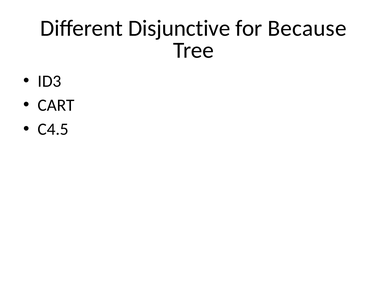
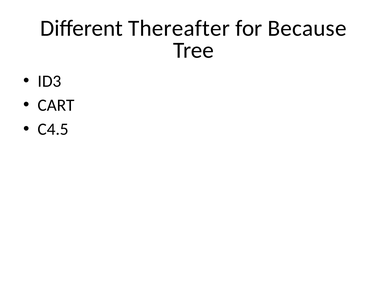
Disjunctive: Disjunctive -> Thereafter
